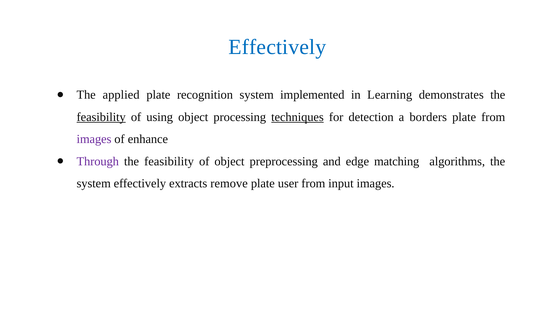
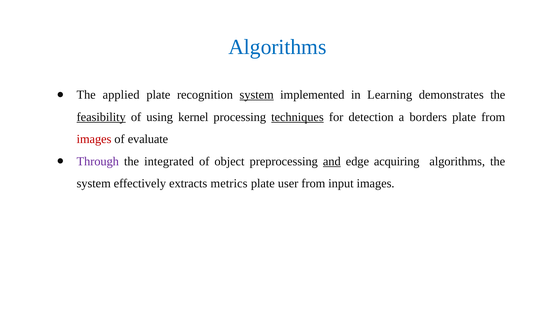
Effectively at (277, 47): Effectively -> Algorithms
system at (257, 95) underline: none -> present
using object: object -> kernel
images at (94, 139) colour: purple -> red
enhance: enhance -> evaluate
feasibility at (169, 161): feasibility -> integrated
and underline: none -> present
matching: matching -> acquiring
remove: remove -> metrics
